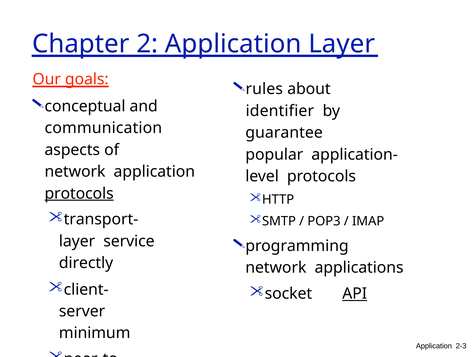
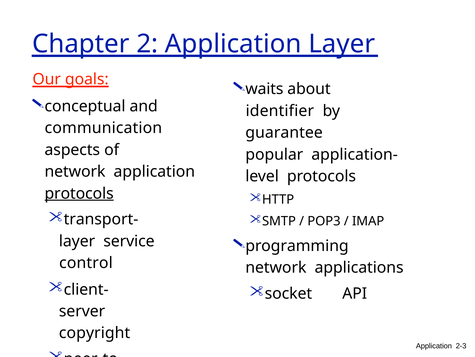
rules: rules -> waits
directly: directly -> control
API underline: present -> none
minimum: minimum -> copyright
